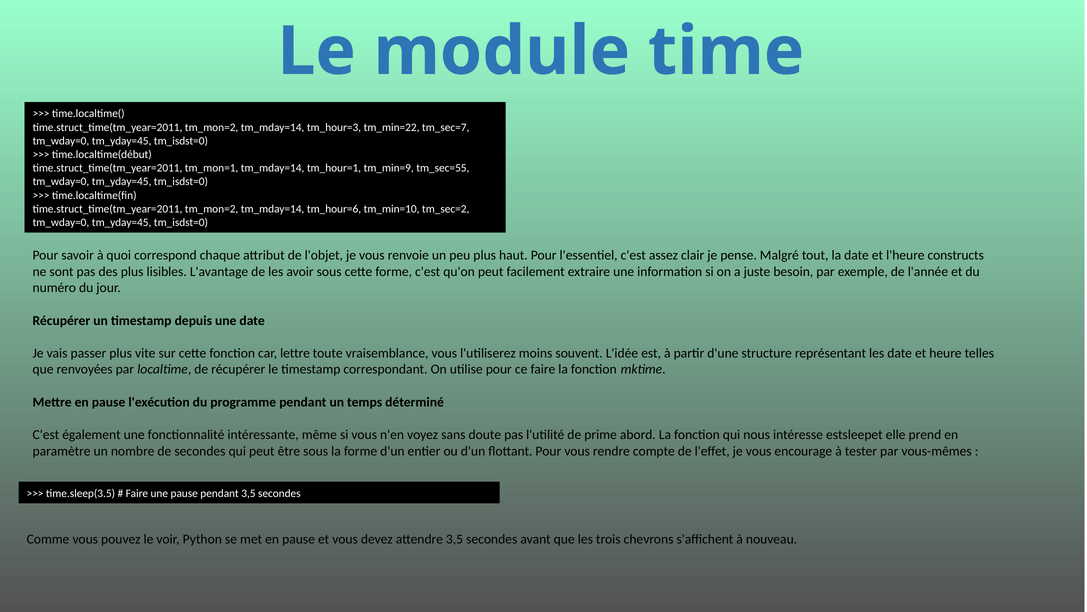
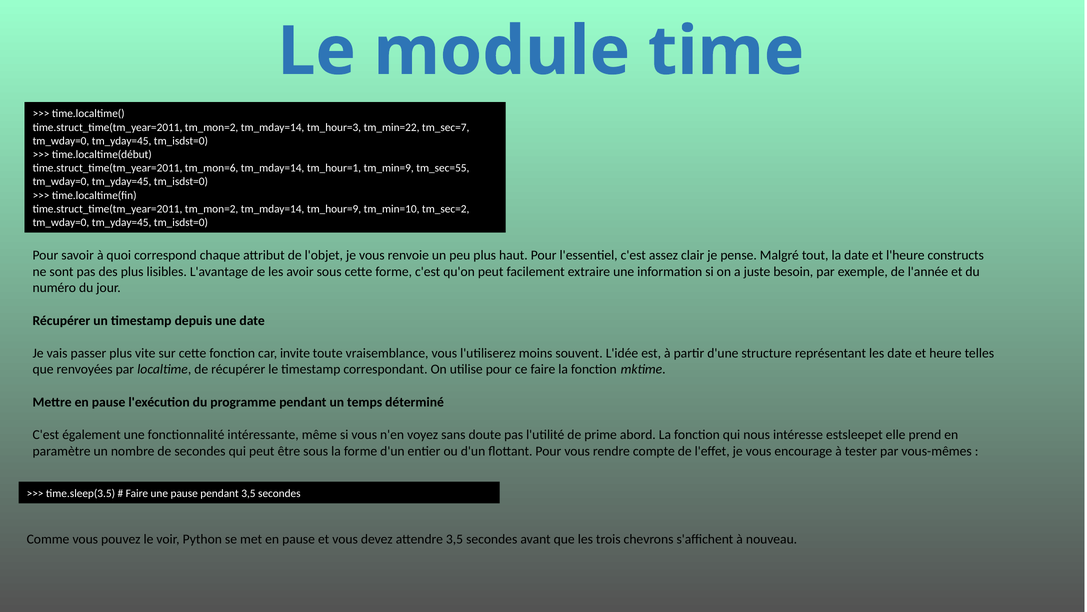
tm_mon=1: tm_mon=1 -> tm_mon=6
tm_hour=6: tm_hour=6 -> tm_hour=9
lettre: lettre -> invite
